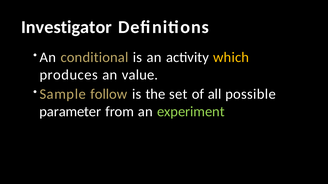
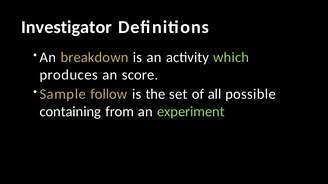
conditional: conditional -> breakdown
which colour: yellow -> light green
value: value -> score
parameter: parameter -> containing
